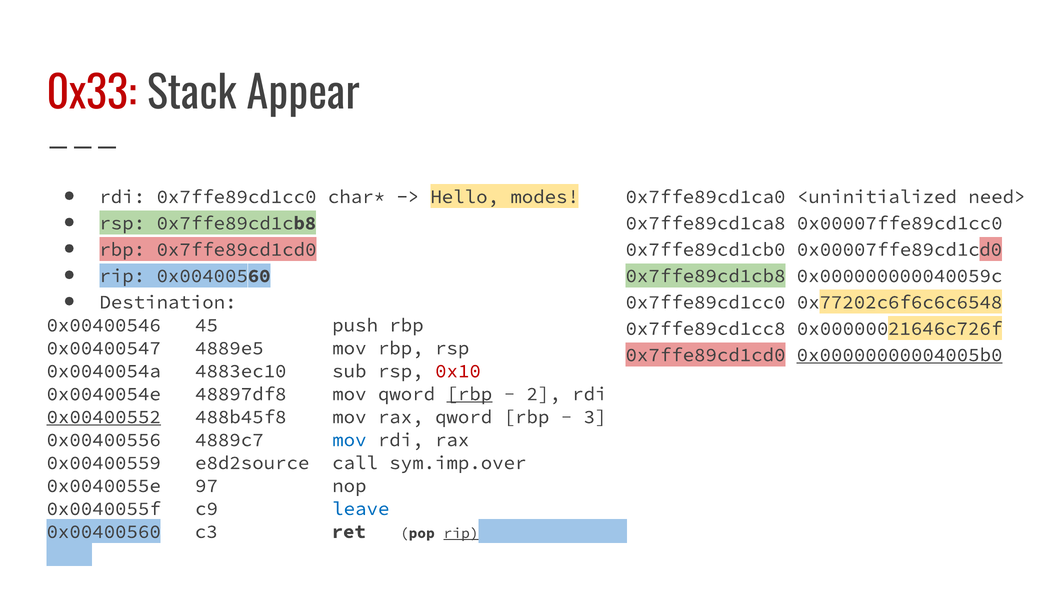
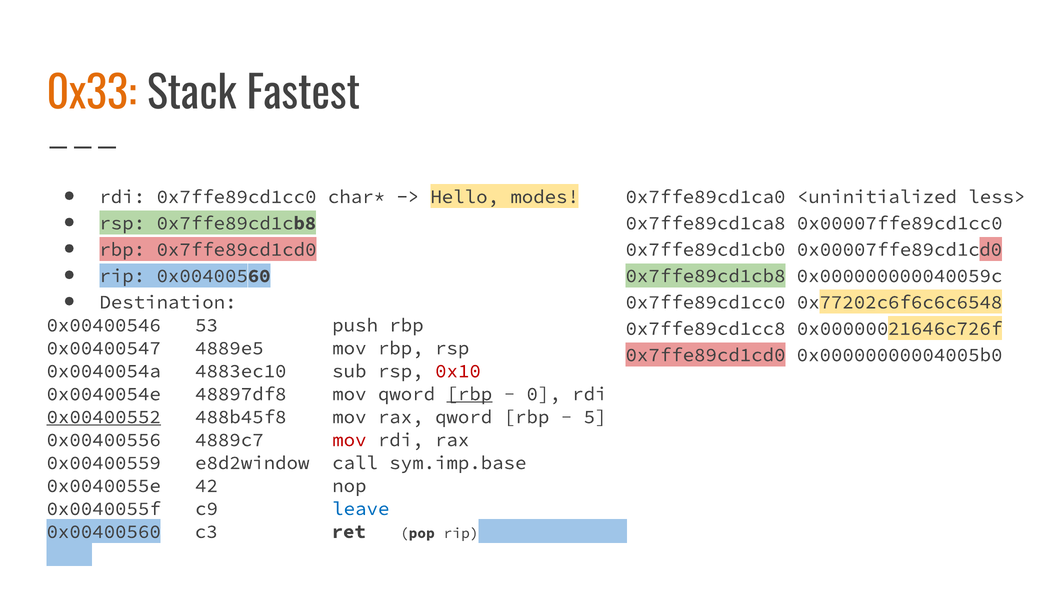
0x33 colour: red -> orange
Appear: Appear -> Fastest
need>: need> -> less>
45: 45 -> 53
0x00000000004005b0 underline: present -> none
2: 2 -> 0
3: 3 -> 5
mov at (349, 440) colour: blue -> red
e8d2source: e8d2source -> e8d2window
sym.imp.over: sym.imp.over -> sym.imp.base
97: 97 -> 42
rip at (461, 533) underline: present -> none
